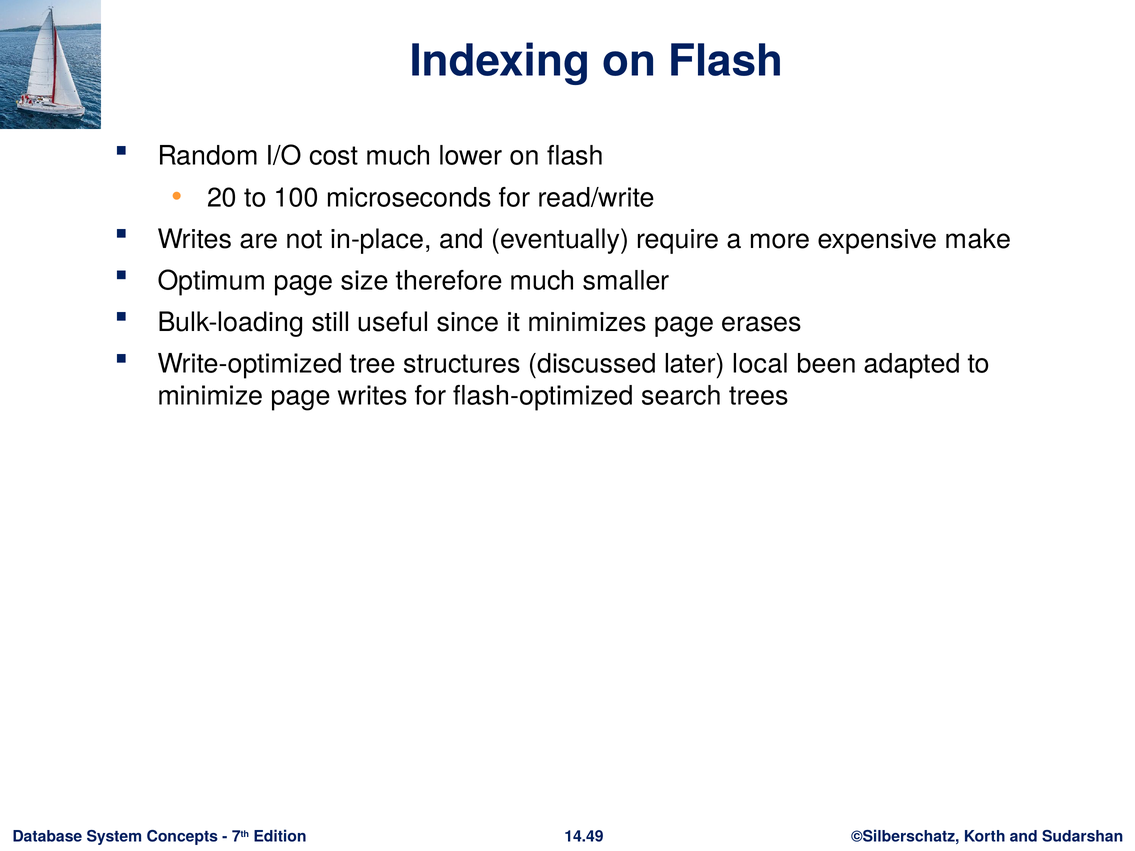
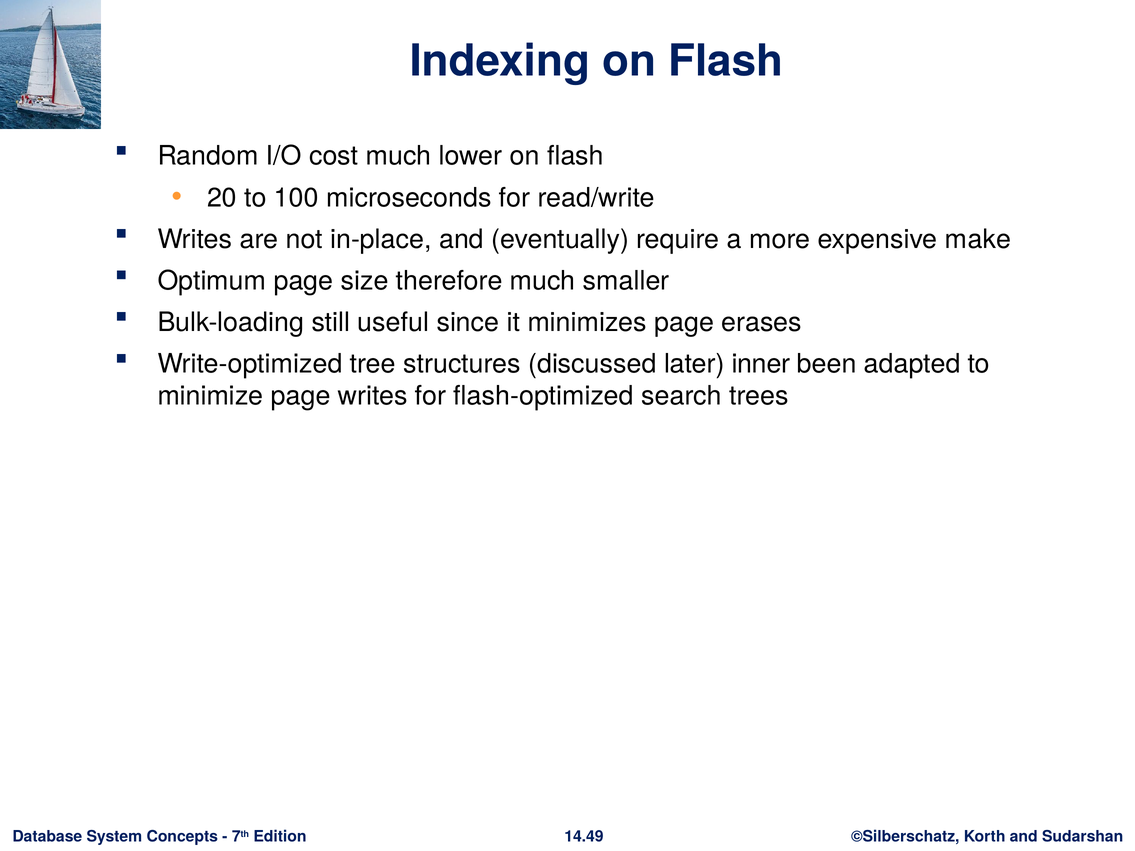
local: local -> inner
